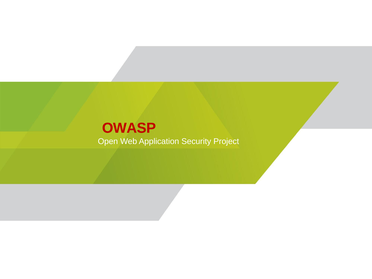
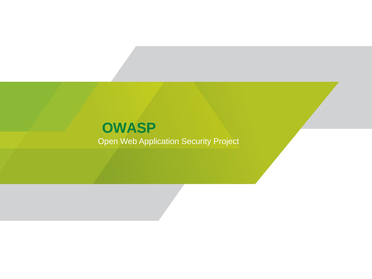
OWASP colour: red -> green
